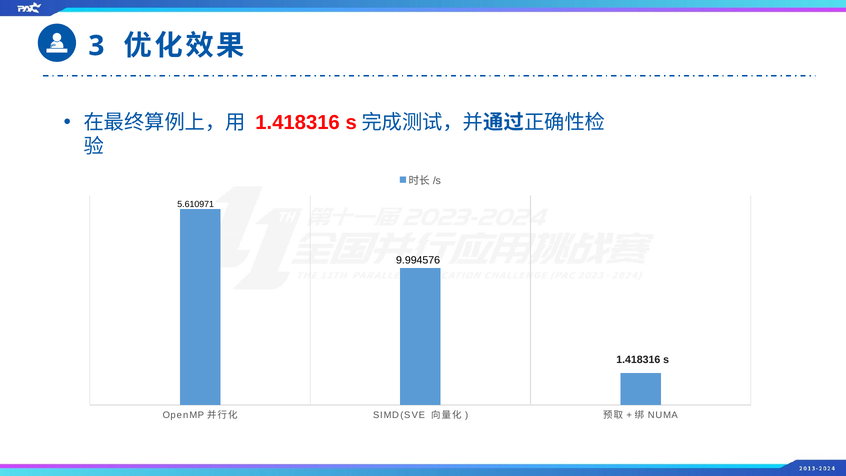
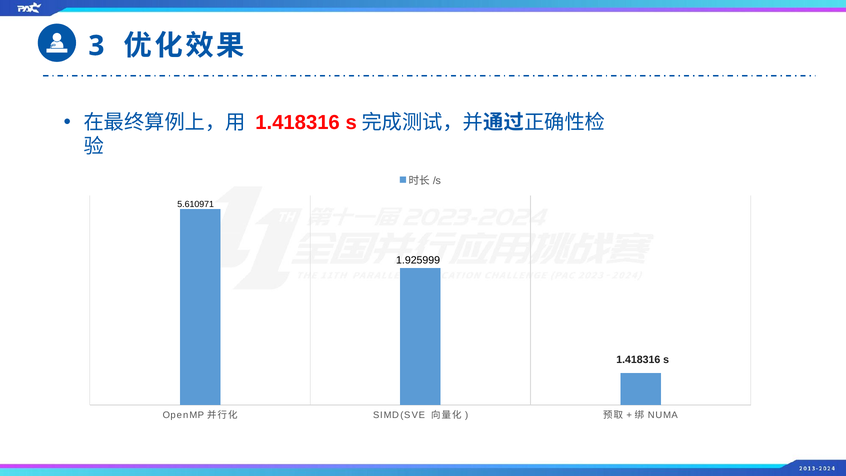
9.994576: 9.994576 -> 1.925999
